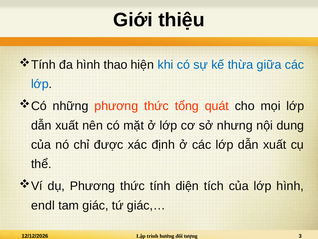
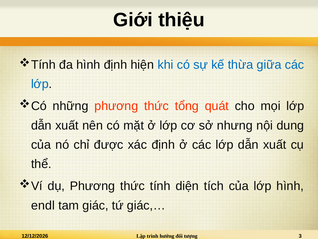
hình thao: thao -> định
